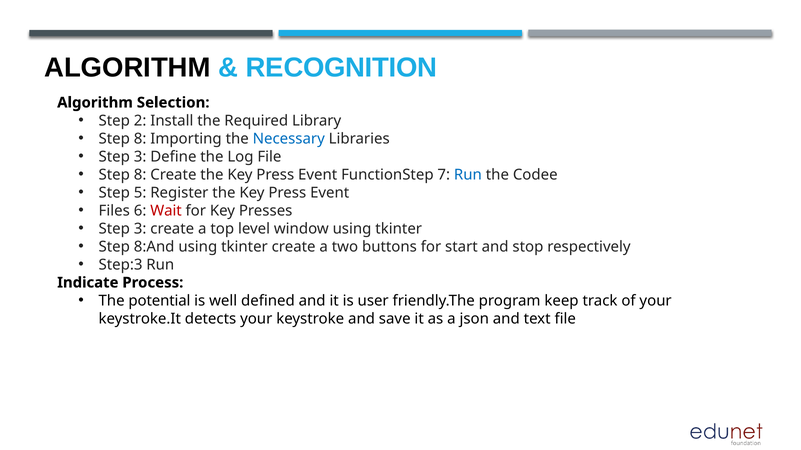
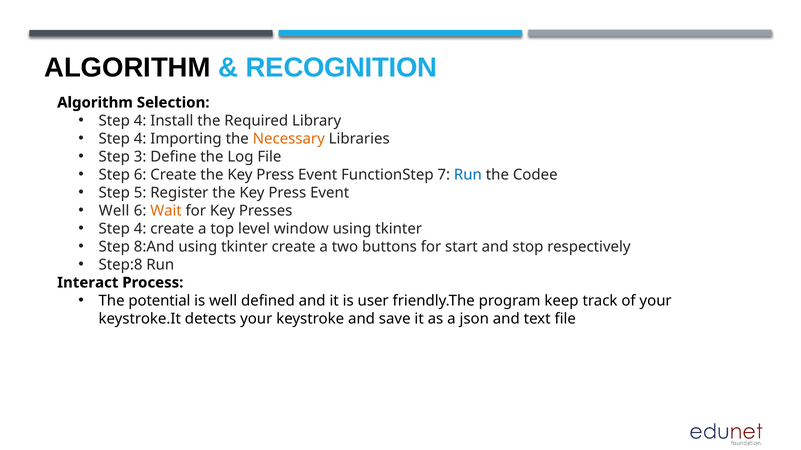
2 at (140, 121): 2 -> 4
8 at (140, 139): 8 -> 4
Necessary colour: blue -> orange
8 at (140, 175): 8 -> 6
Files at (114, 211): Files -> Well
Wait colour: red -> orange
3 at (140, 229): 3 -> 4
Step:3: Step:3 -> Step:8
Indicate: Indicate -> Interact
